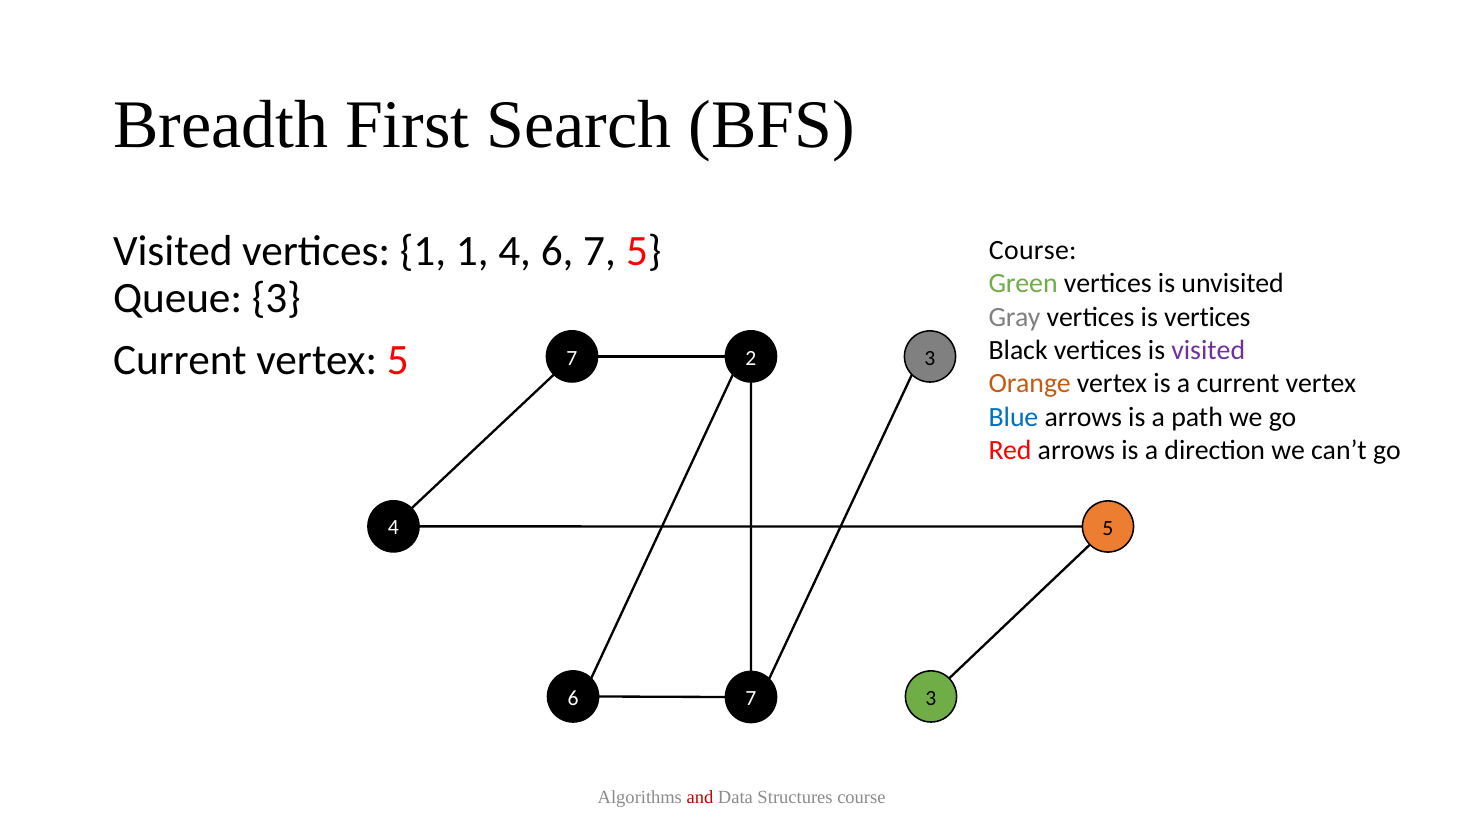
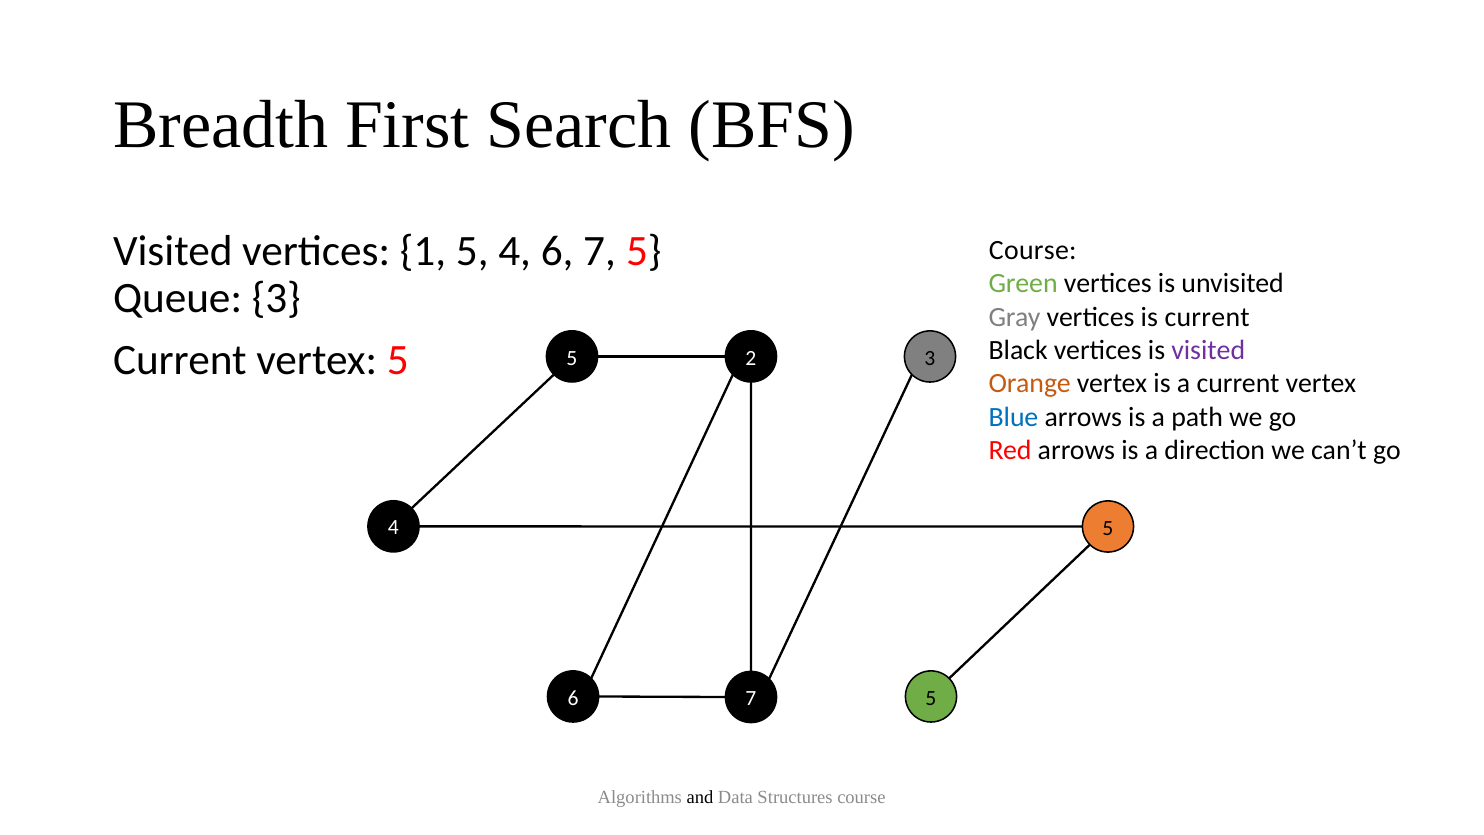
1 1: 1 -> 5
is vertices: vertices -> current
vertex 5 7: 7 -> 5
3 at (931, 698): 3 -> 5
and colour: red -> black
